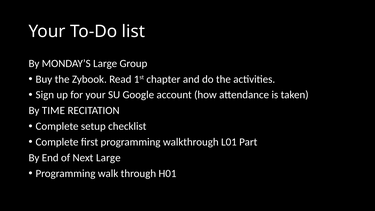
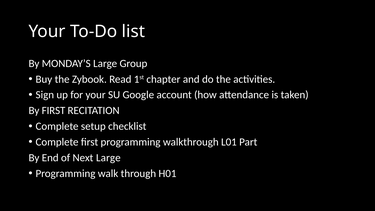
By TIME: TIME -> FIRST
